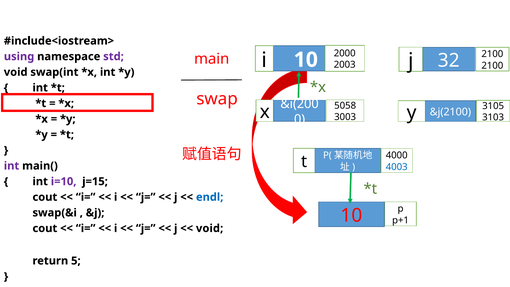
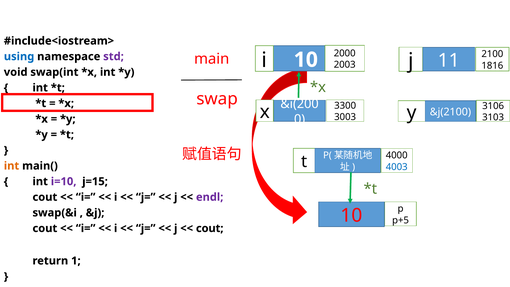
using colour: purple -> blue
32: 32 -> 11
2100 at (492, 66): 2100 -> 1816
3105: 3105 -> 3106
5058: 5058 -> 3300
int at (12, 166) colour: purple -> orange
endl colour: blue -> purple
p+1: p+1 -> p+5
void at (210, 228): void -> cout
5: 5 -> 1
